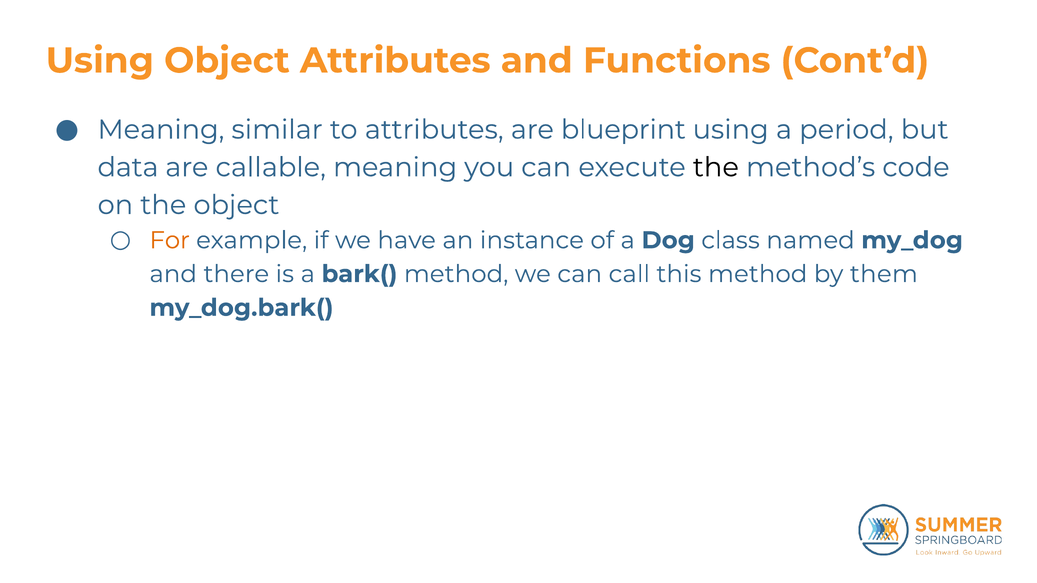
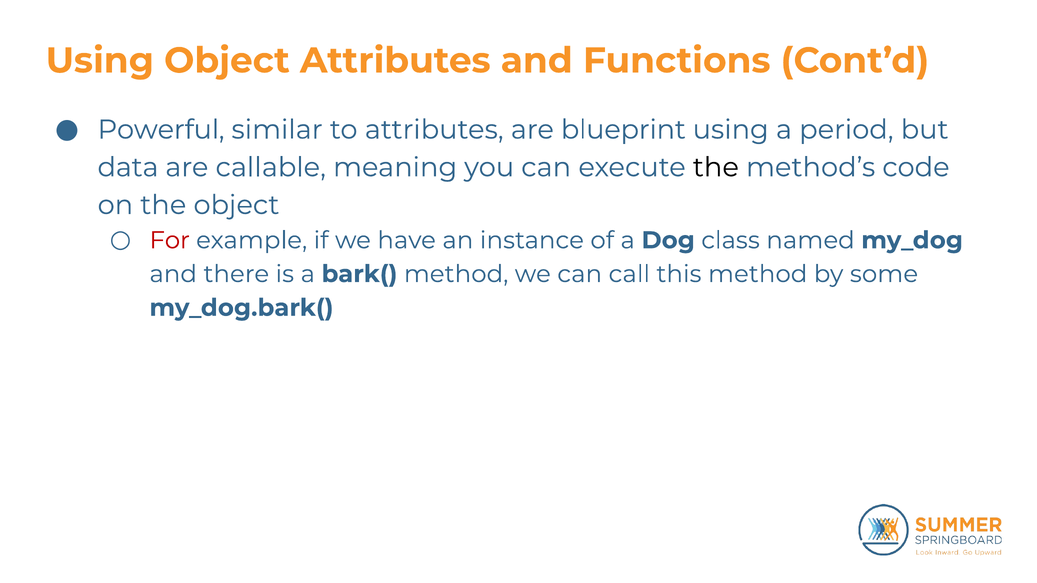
Meaning at (161, 130): Meaning -> Powerful
For colour: orange -> red
them: them -> some
